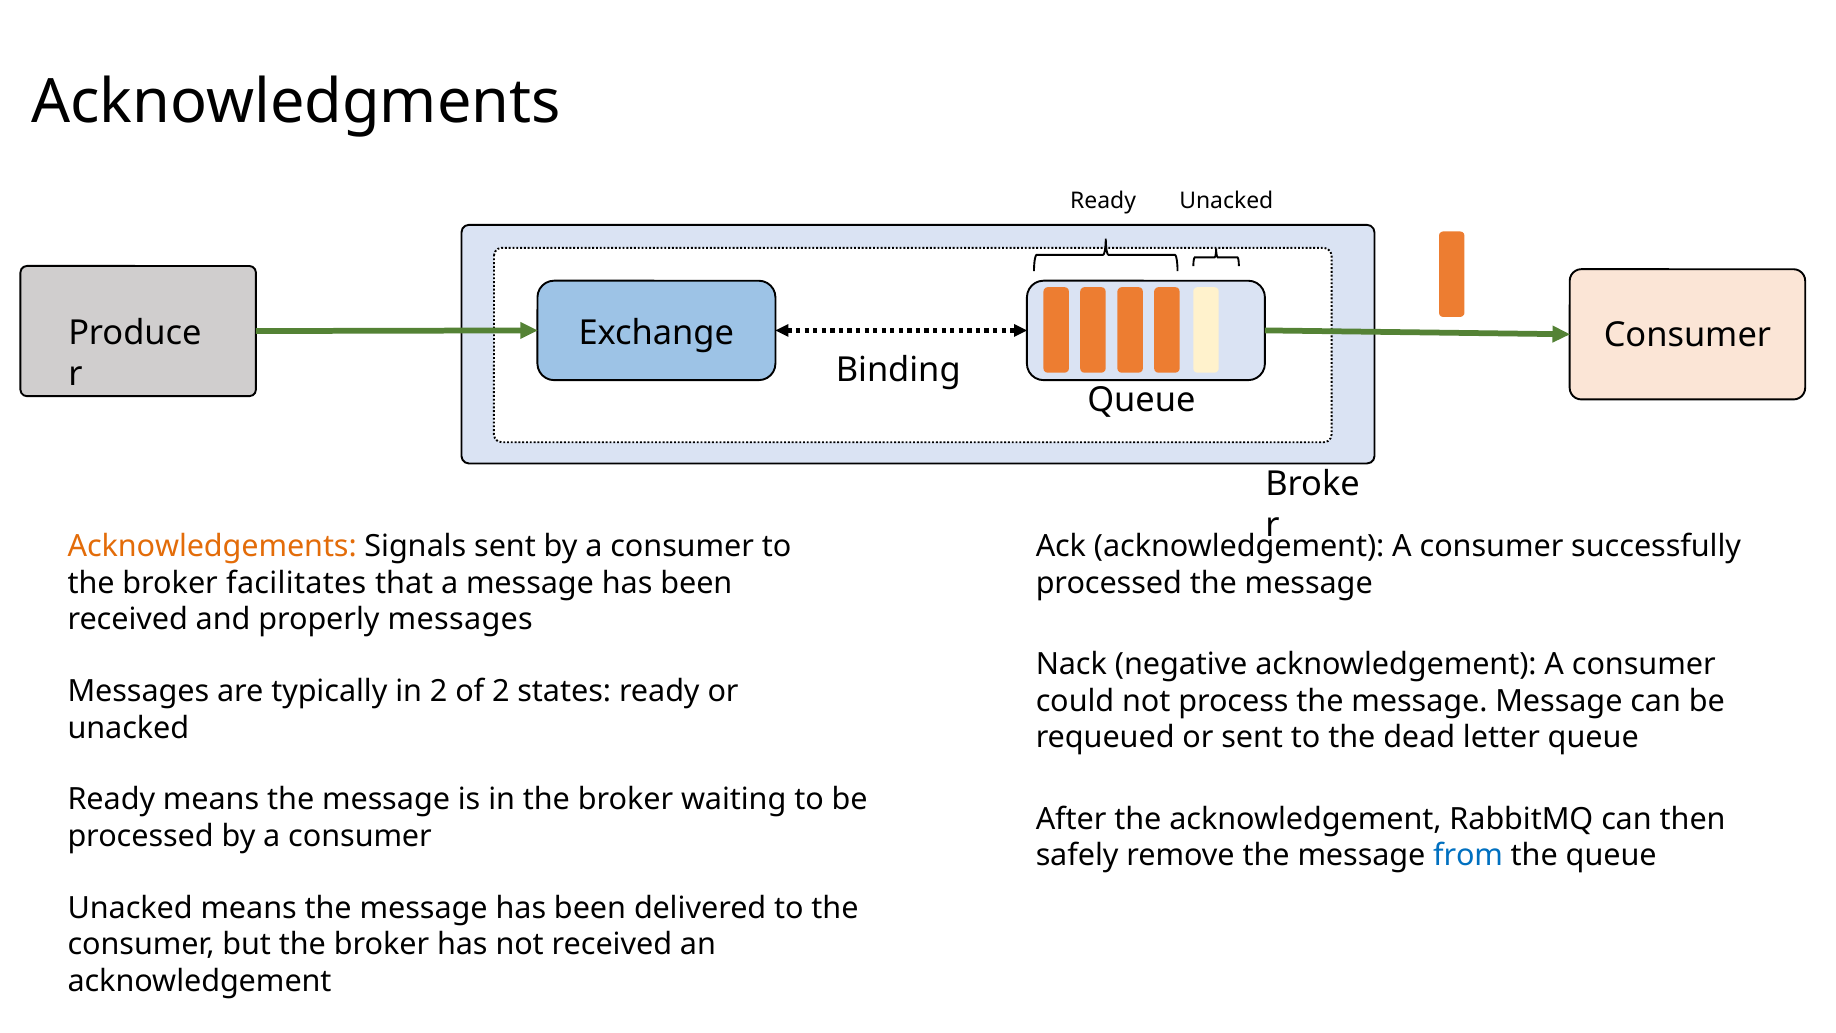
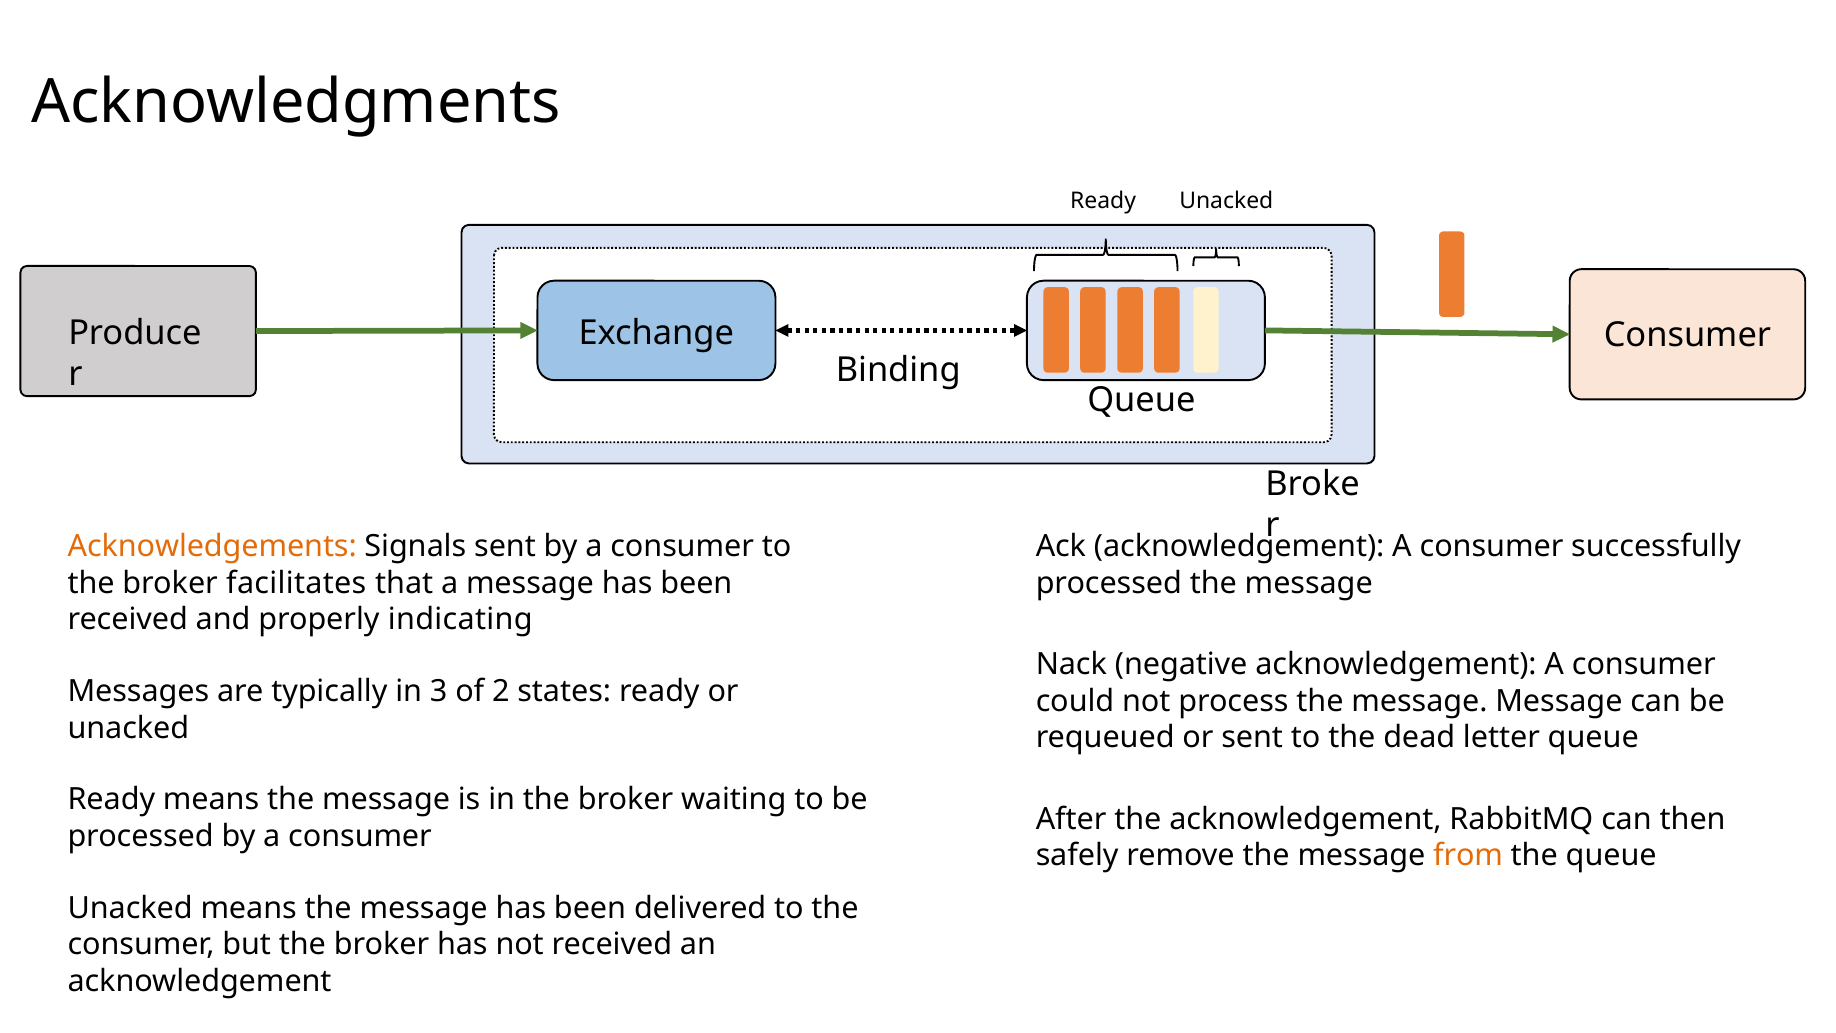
properly messages: messages -> indicating
in 2: 2 -> 3
from colour: blue -> orange
